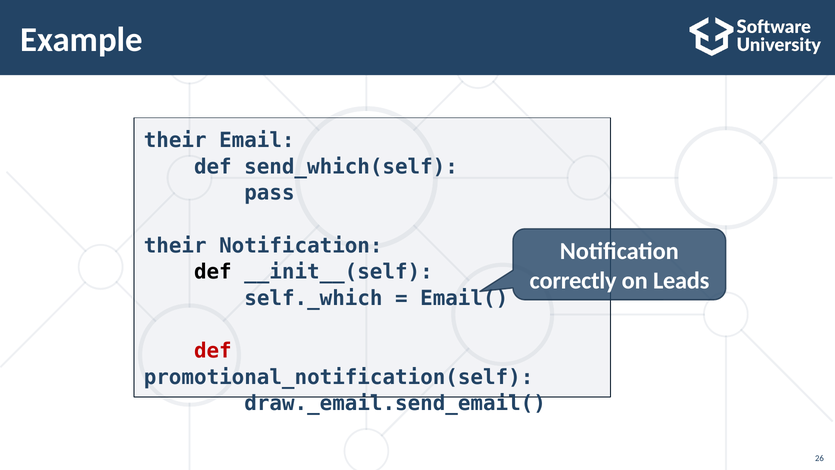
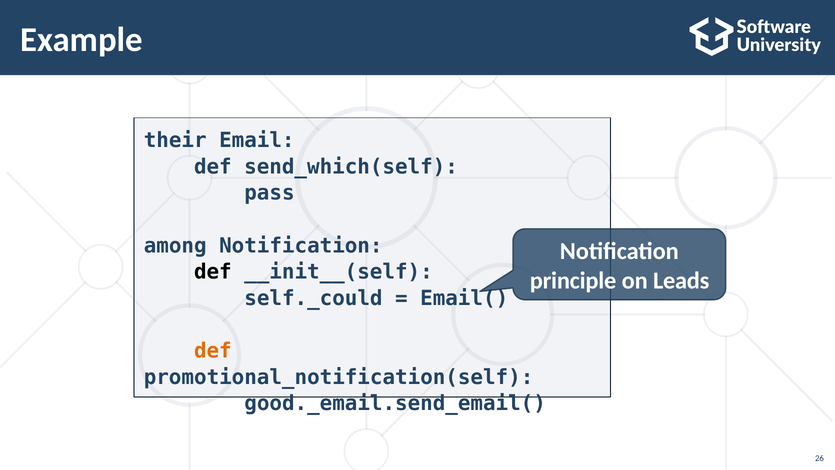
their at (175, 245): their -> among
correctly: correctly -> principle
self._which: self._which -> self._could
def at (213, 351) colour: red -> orange
draw._email.send_email(: draw._email.send_email( -> good._email.send_email(
